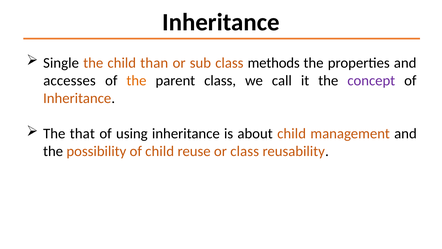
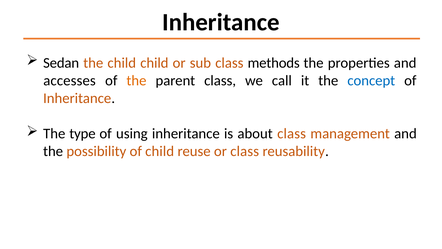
Single: Single -> Sedan
child than: than -> child
concept colour: purple -> blue
that: that -> type
about child: child -> class
